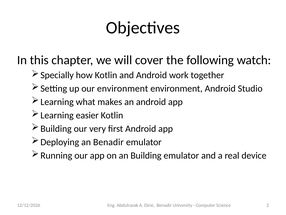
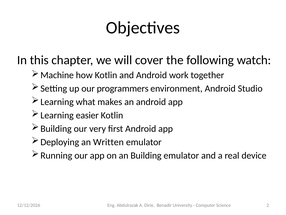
Specially: Specially -> Machine
our environment: environment -> programmers
an Benadir: Benadir -> Written
